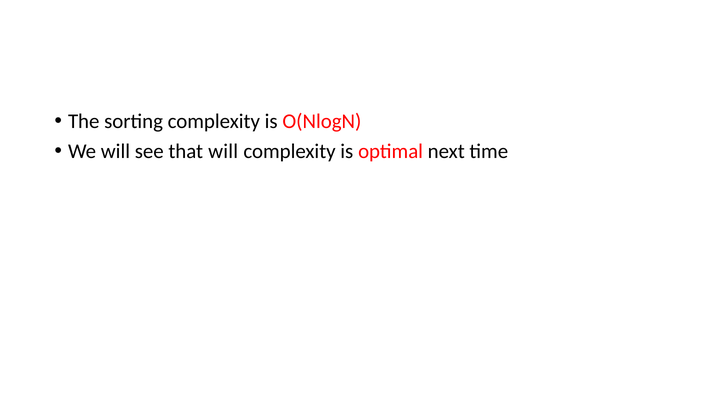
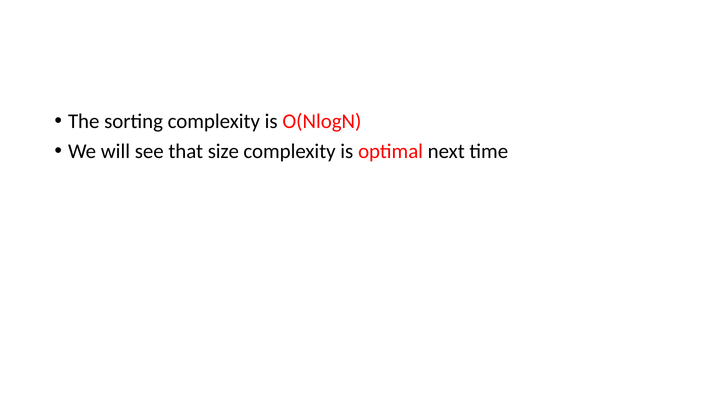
that will: will -> size
